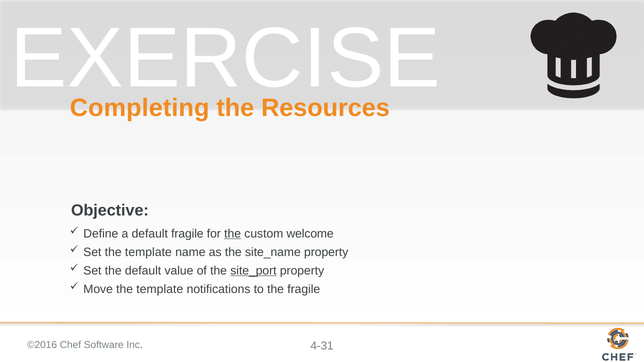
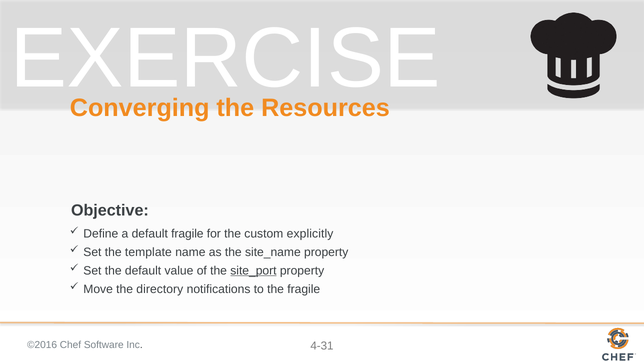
Completing: Completing -> Converging
the at (233, 234) underline: present -> none
welcome: welcome -> explicitly
Move the template: template -> directory
